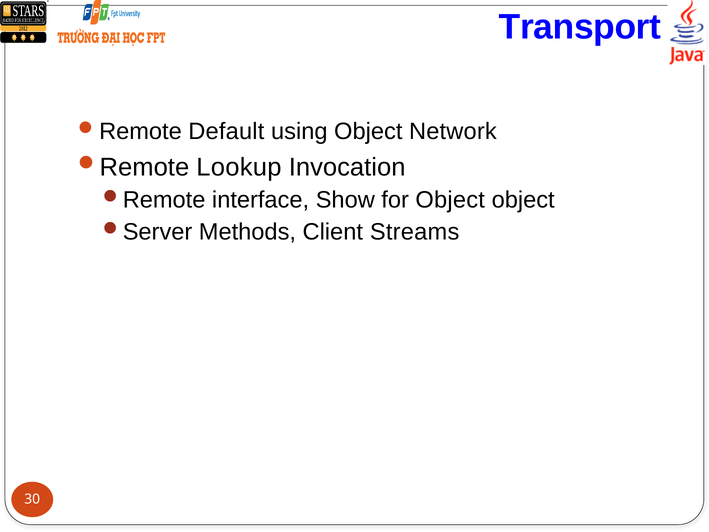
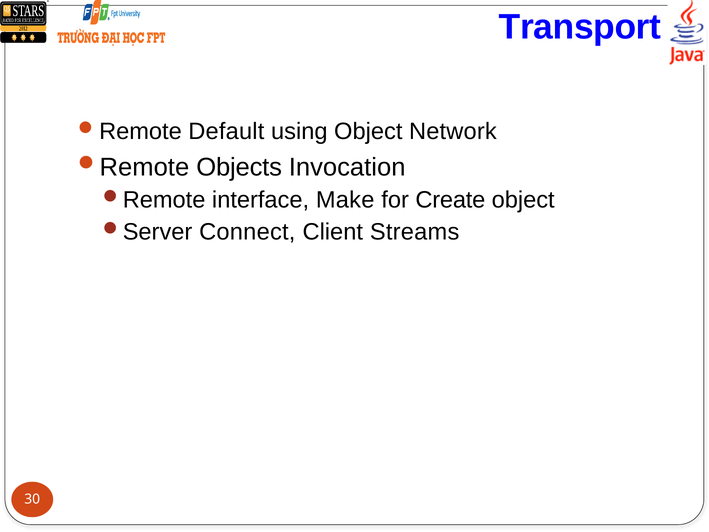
Lookup: Lookup -> Objects
Show: Show -> Make
for Object: Object -> Create
Methods: Methods -> Connect
